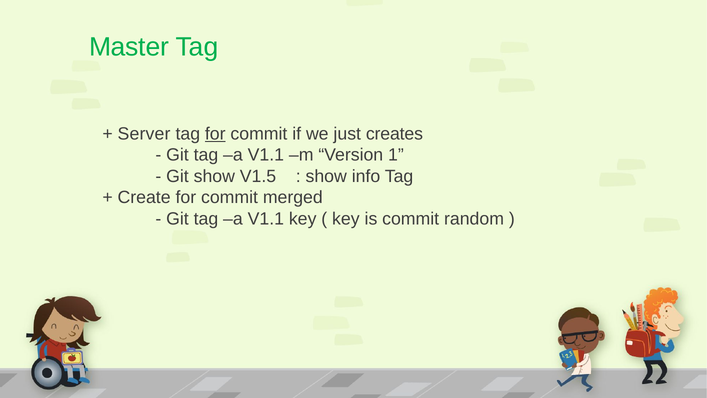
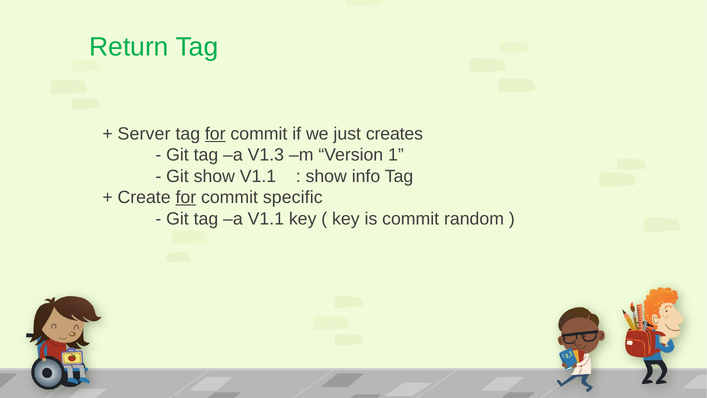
Master: Master -> Return
V1.1 at (266, 155): V1.1 -> V1.3
show V1.5: V1.5 -> V1.1
for at (186, 197) underline: none -> present
merged: merged -> specific
